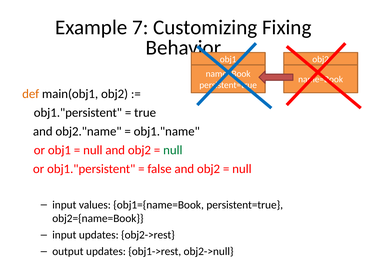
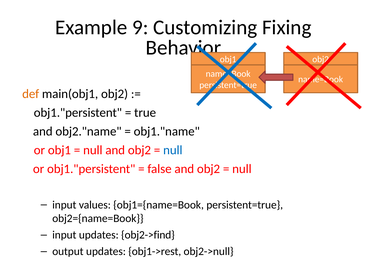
7: 7 -> 9
null at (173, 150) colour: green -> blue
obj2->rest: obj2->rest -> obj2->find
